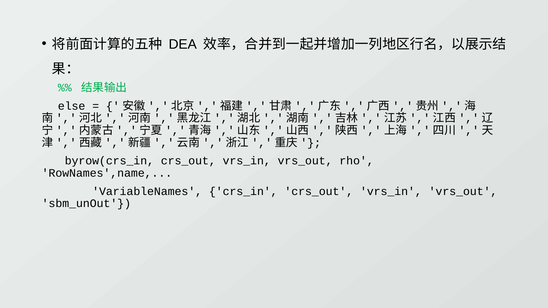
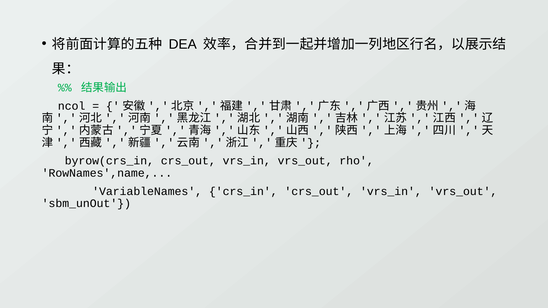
else: else -> ncol
